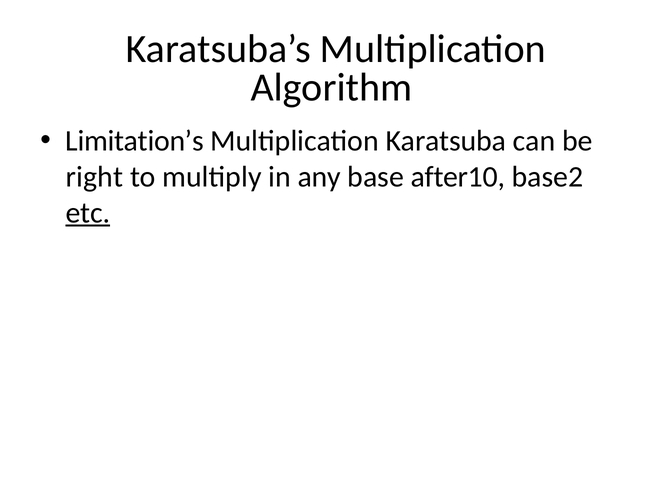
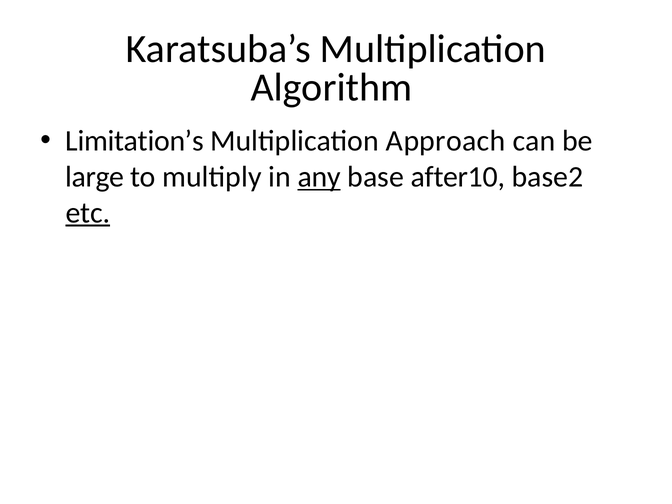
Karatsuba: Karatsuba -> Approach
right: right -> large
any underline: none -> present
